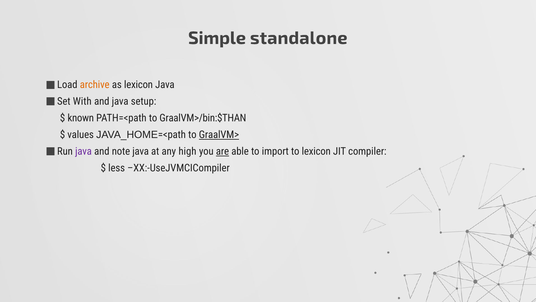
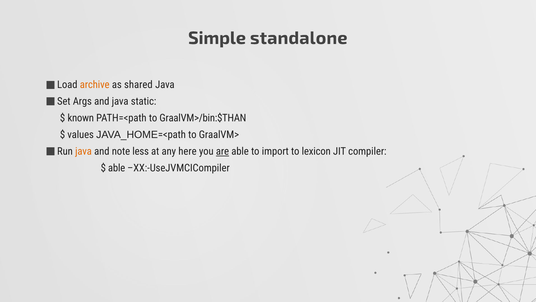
as lexicon: lexicon -> shared
With: With -> Args
setup: setup -> static
GraalVM> underline: present -> none
java at (83, 151) colour: purple -> orange
note java: java -> less
high: high -> here
less at (117, 168): less -> able
